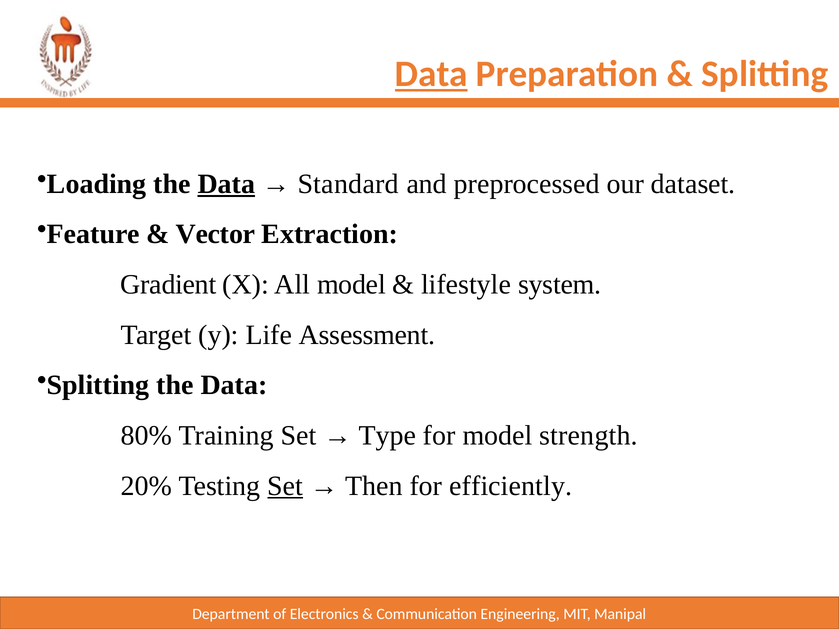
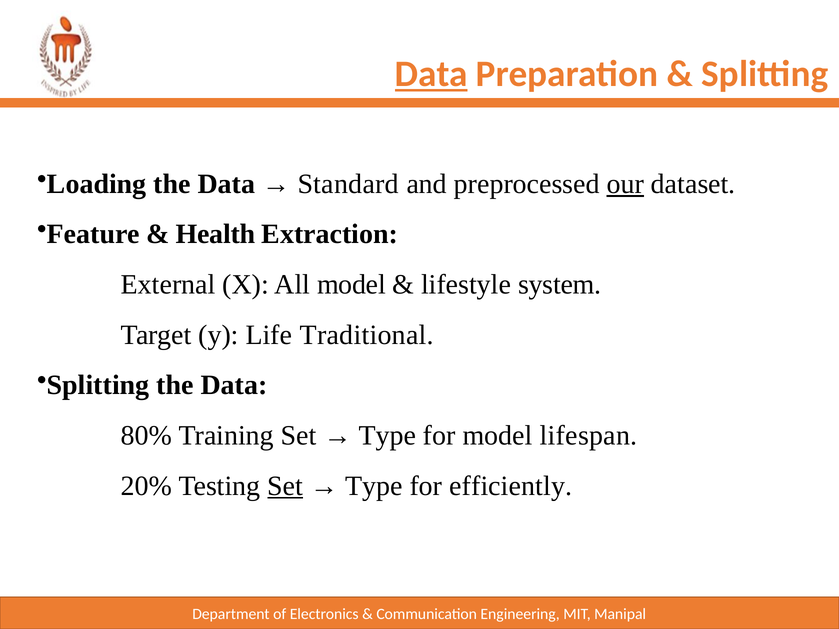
Data at (226, 184) underline: present -> none
our underline: none -> present
Vector: Vector -> Health
Gradient: Gradient -> External
Assessment: Assessment -> Traditional
strength: strength -> lifespan
Then at (374, 486): Then -> Type
